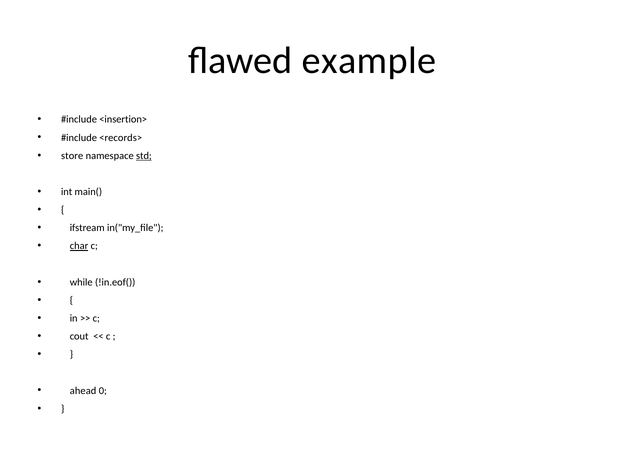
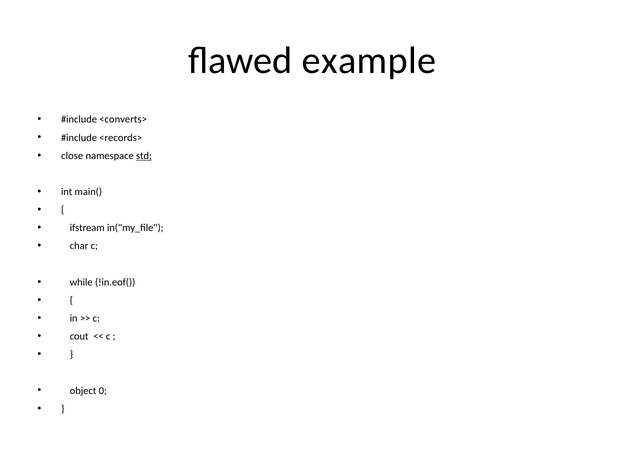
<insertion>: <insertion> -> <converts>
store: store -> close
char underline: present -> none
ahead: ahead -> object
